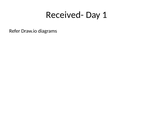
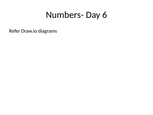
Received-: Received- -> Numbers-
1: 1 -> 6
